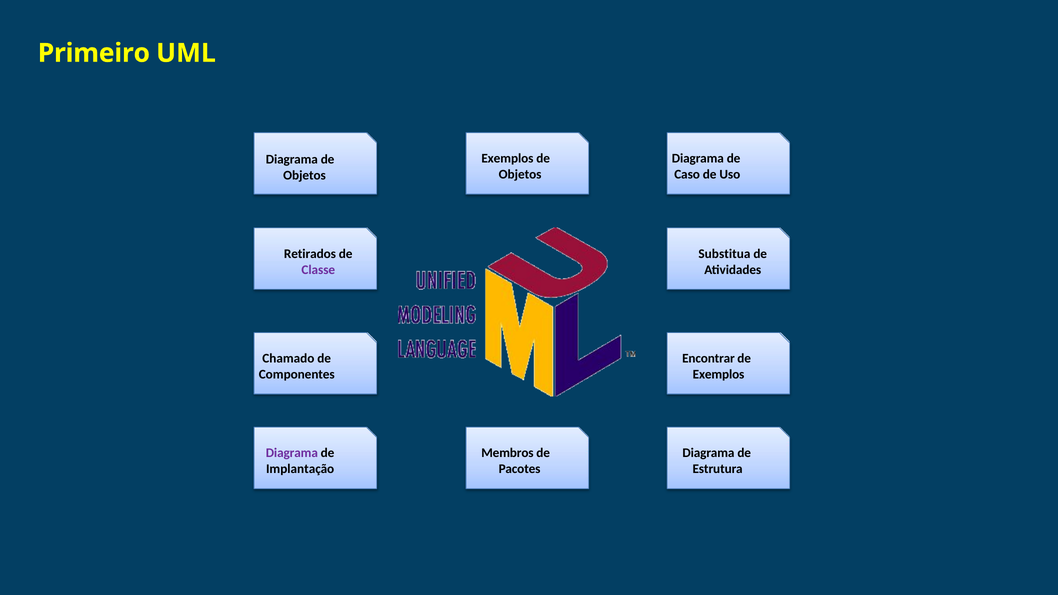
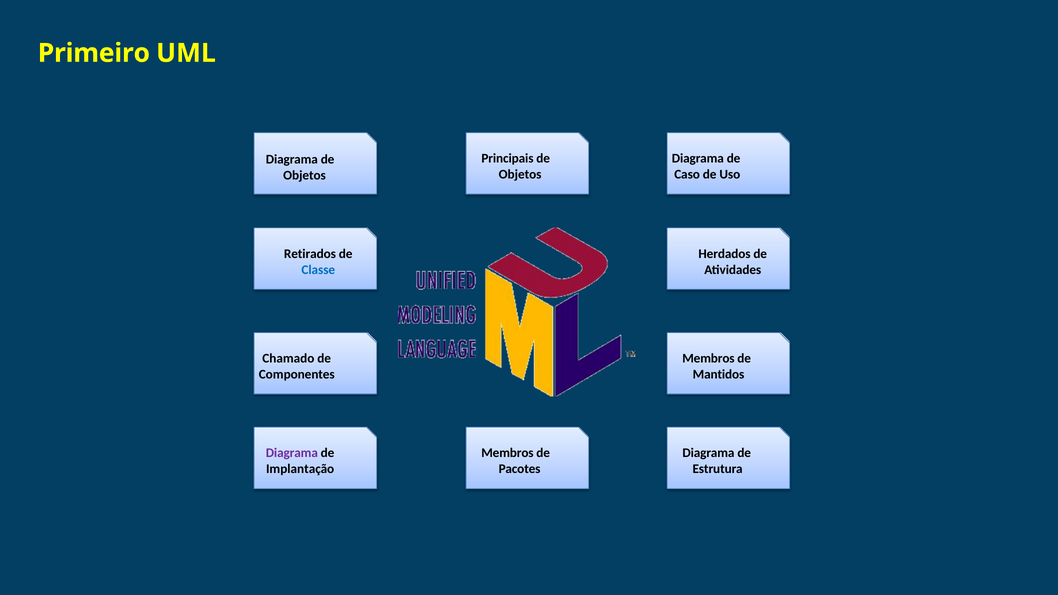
Exemplos at (507, 159): Exemplos -> Principais
Substitua: Substitua -> Herdados
Classe colour: purple -> blue
Encontrar at (708, 359): Encontrar -> Membros
Exemplos at (719, 374): Exemplos -> Mantidos
